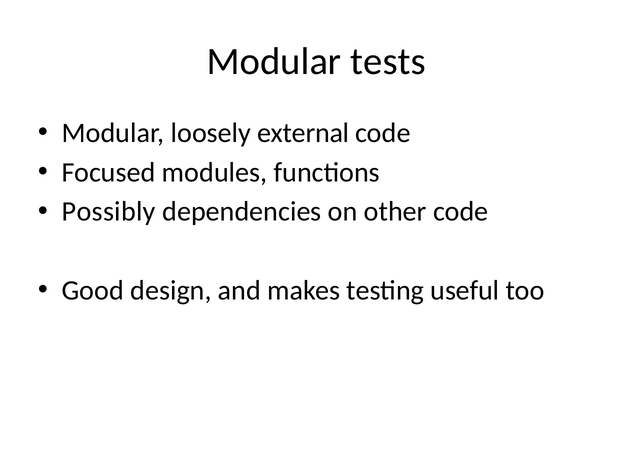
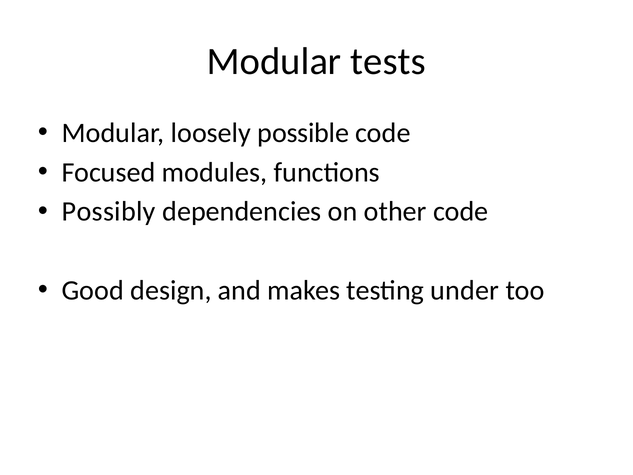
external: external -> possible
useful: useful -> under
